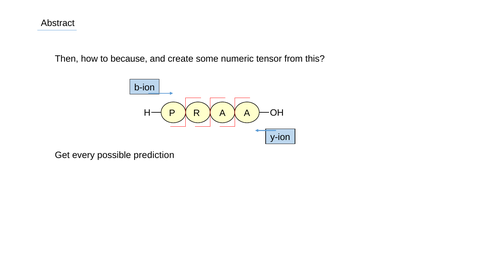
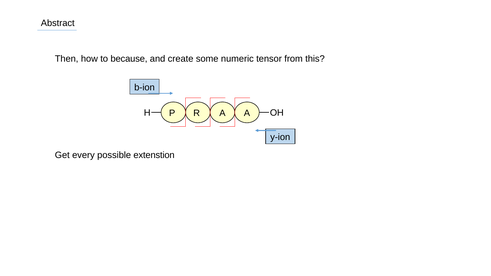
prediction: prediction -> extenstion
